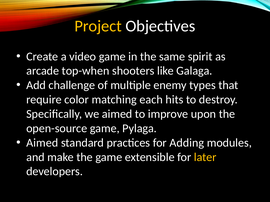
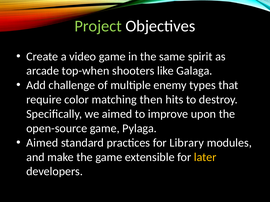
Project colour: yellow -> light green
each: each -> then
Adding: Adding -> Library
